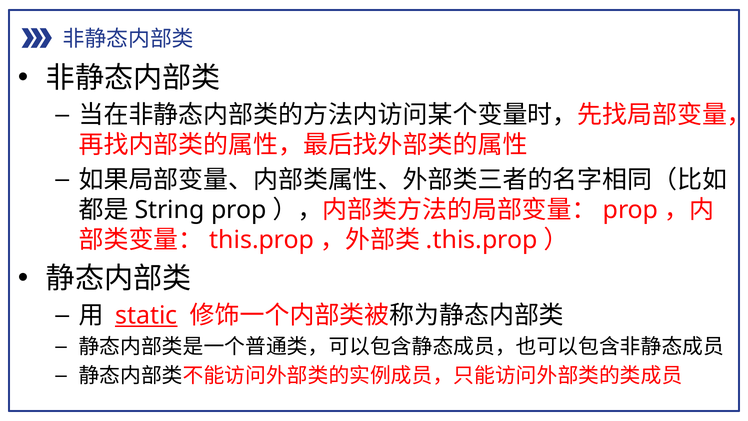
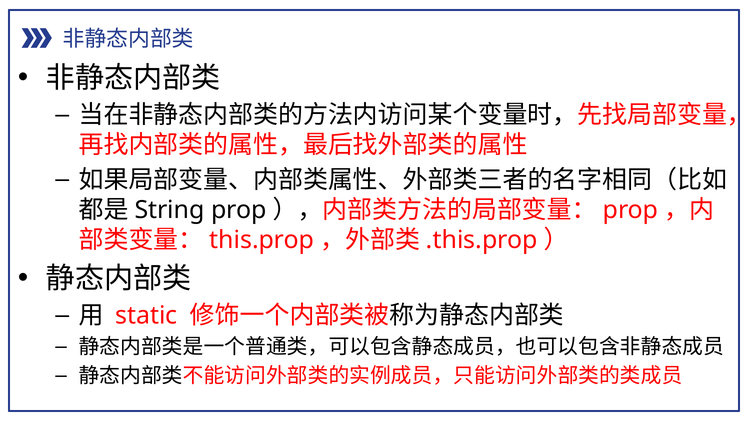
static underline: present -> none
